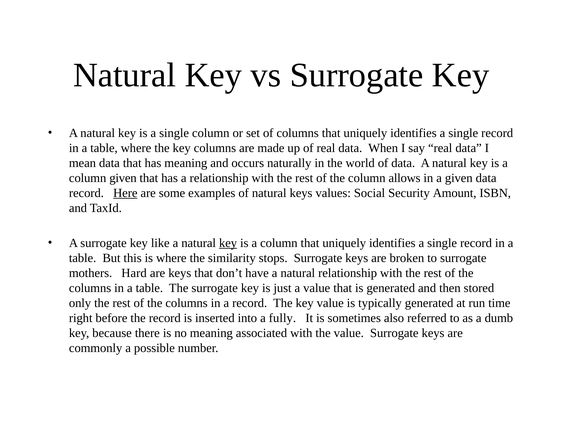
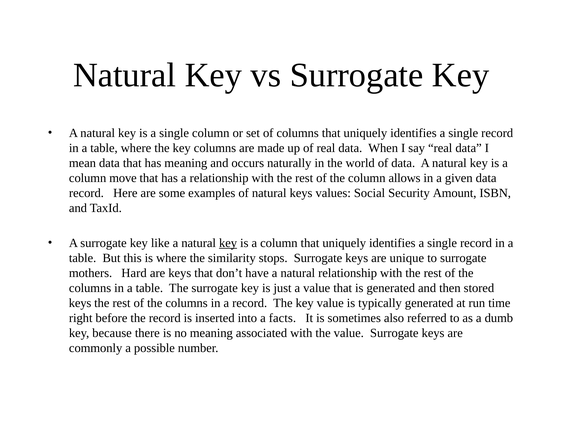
column given: given -> move
Here underline: present -> none
broken: broken -> unique
only at (80, 303): only -> keys
fully: fully -> facts
